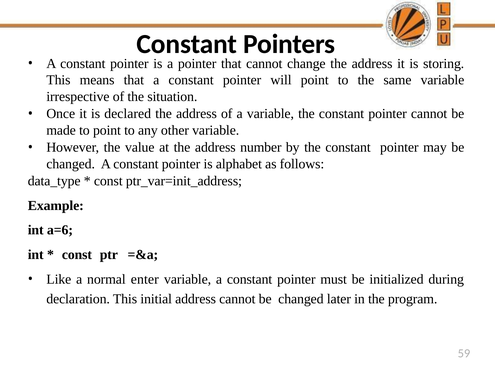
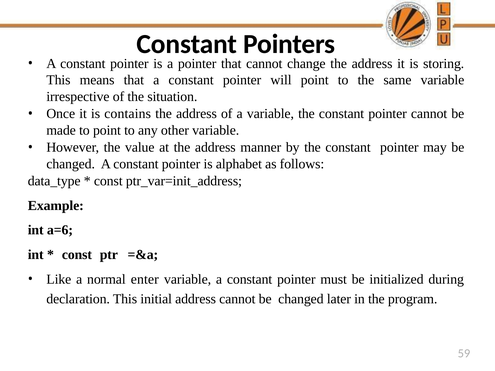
declared: declared -> contains
number: number -> manner
